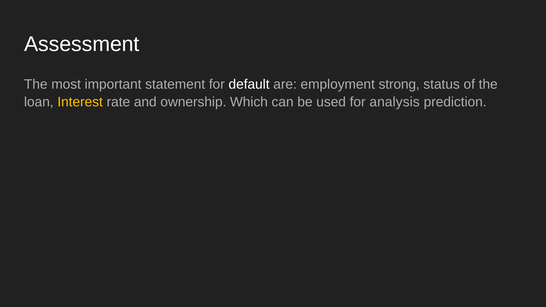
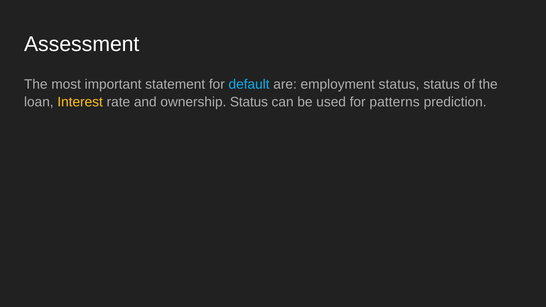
default colour: white -> light blue
employment strong: strong -> status
ownership Which: Which -> Status
analysis: analysis -> patterns
